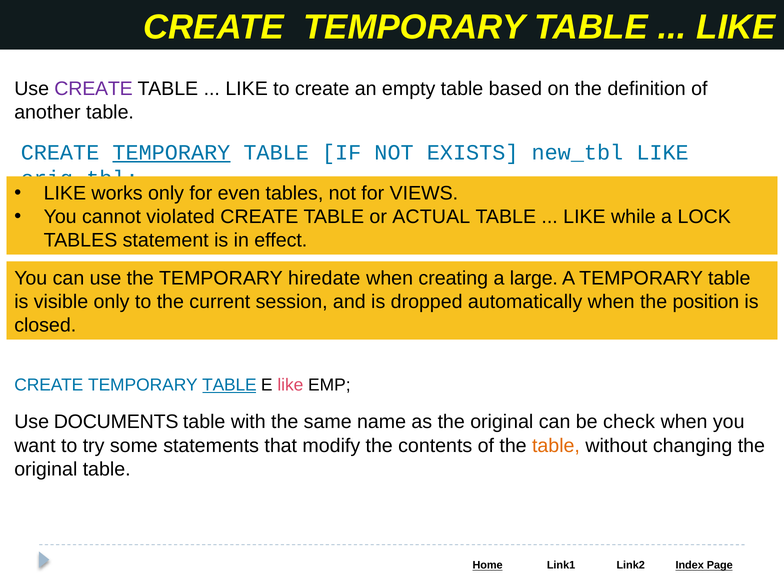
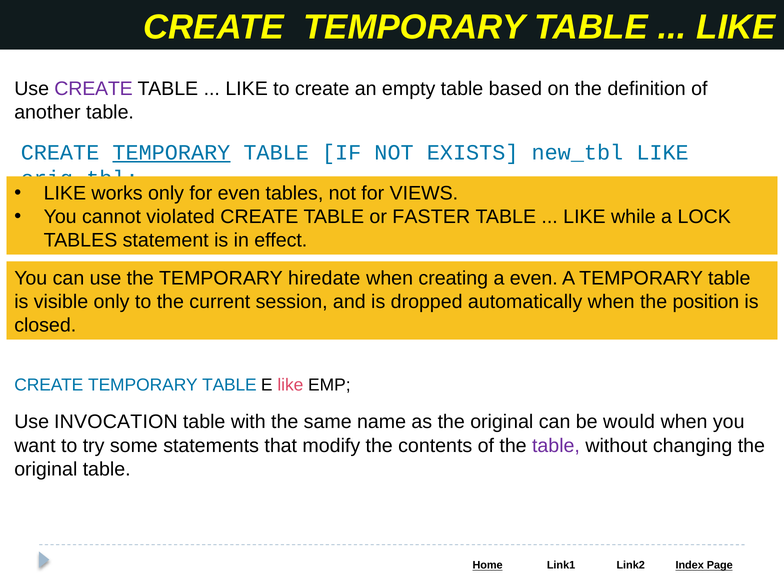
ACTUAL: ACTUAL -> FASTER
a large: large -> even
TABLE at (229, 385) underline: present -> none
DOCUMENTS: DOCUMENTS -> INVOCATION
check: check -> would
table at (556, 446) colour: orange -> purple
